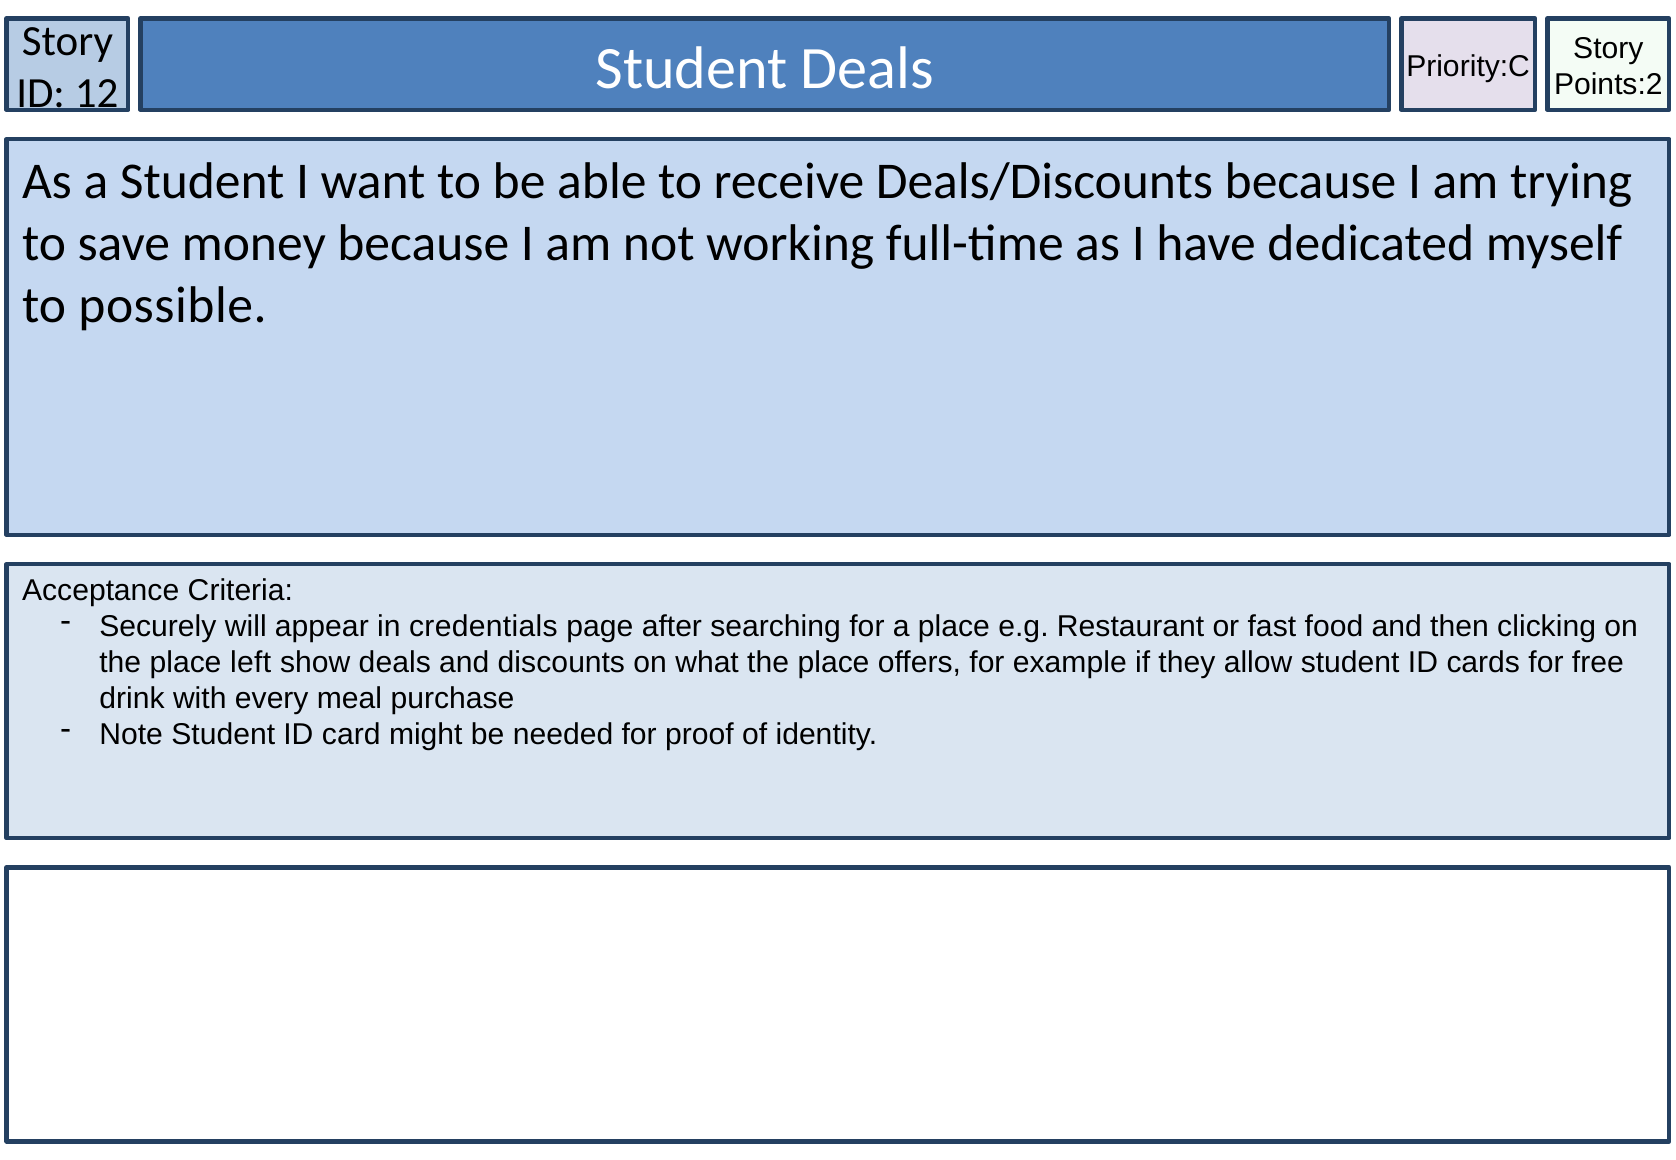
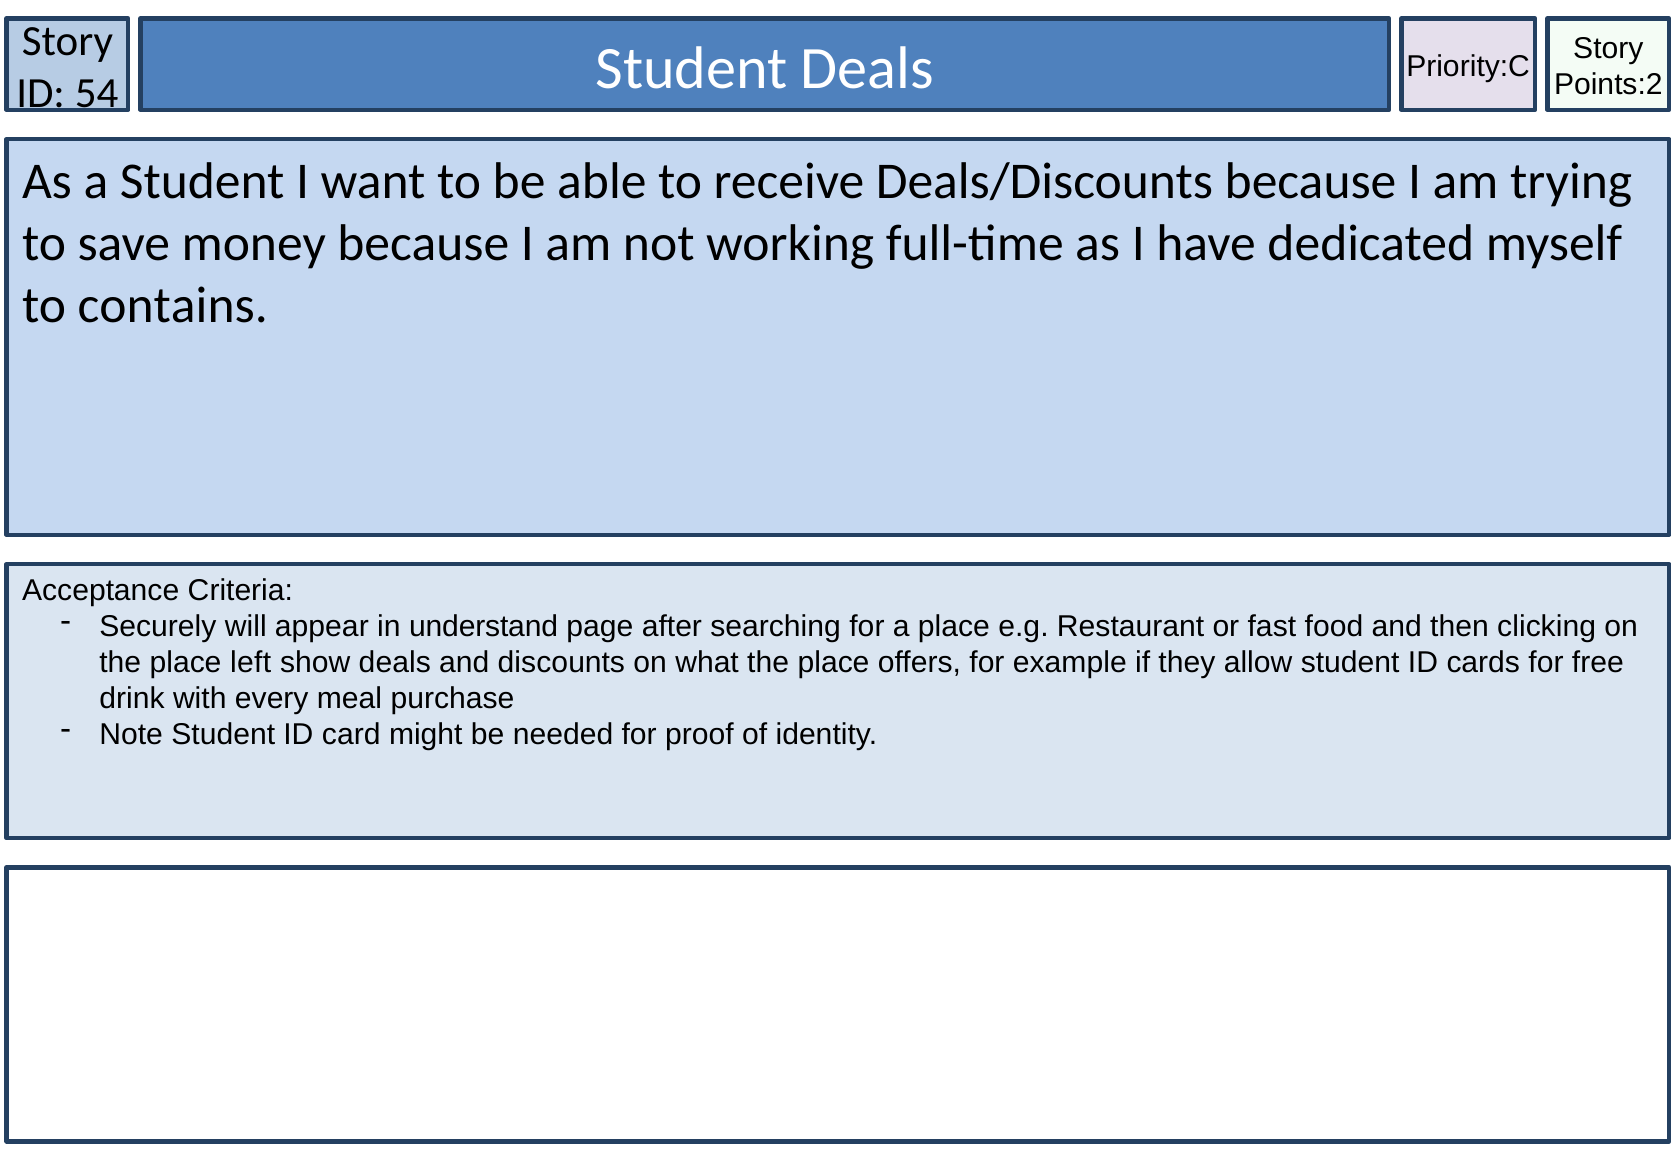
12: 12 -> 54
possible: possible -> contains
credentials: credentials -> understand
